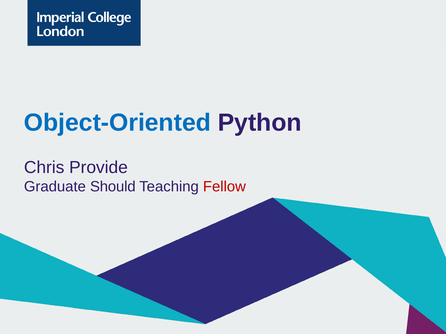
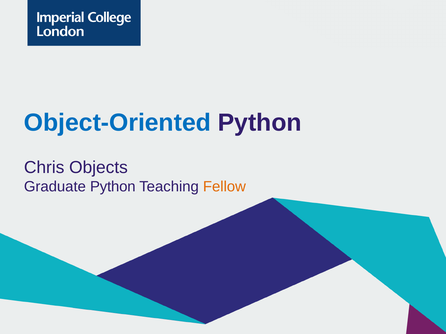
Provide: Provide -> Objects
Graduate Should: Should -> Python
Fellow colour: red -> orange
